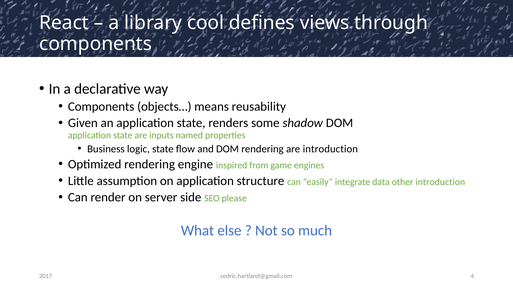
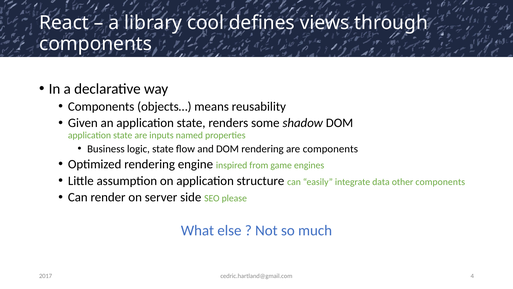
are introduction: introduction -> components
other introduction: introduction -> components
